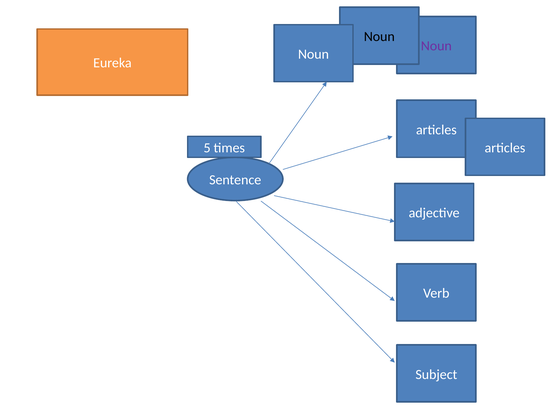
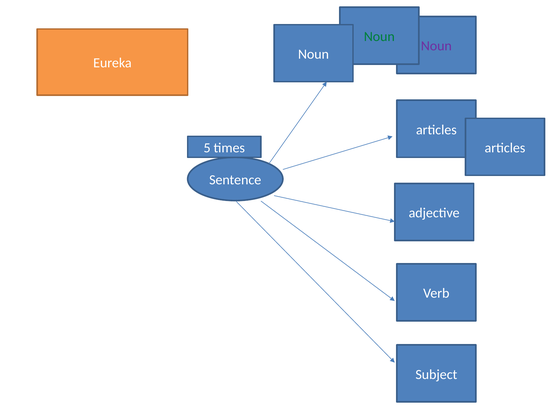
Noun at (379, 37) colour: black -> green
